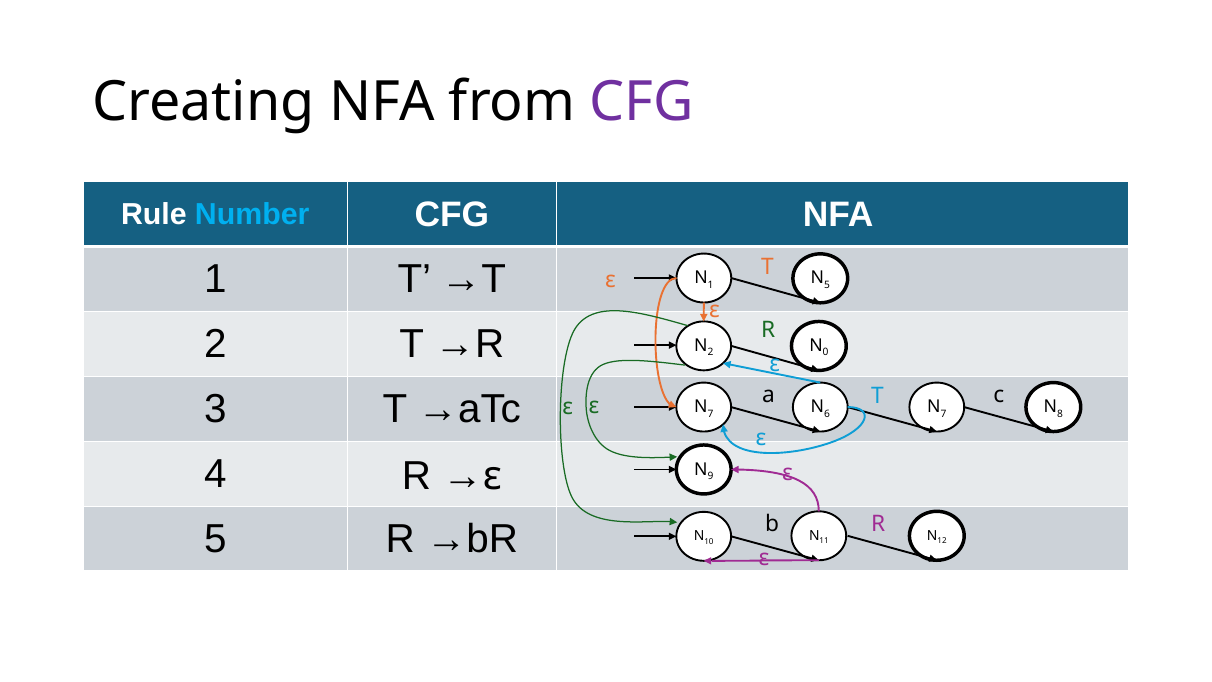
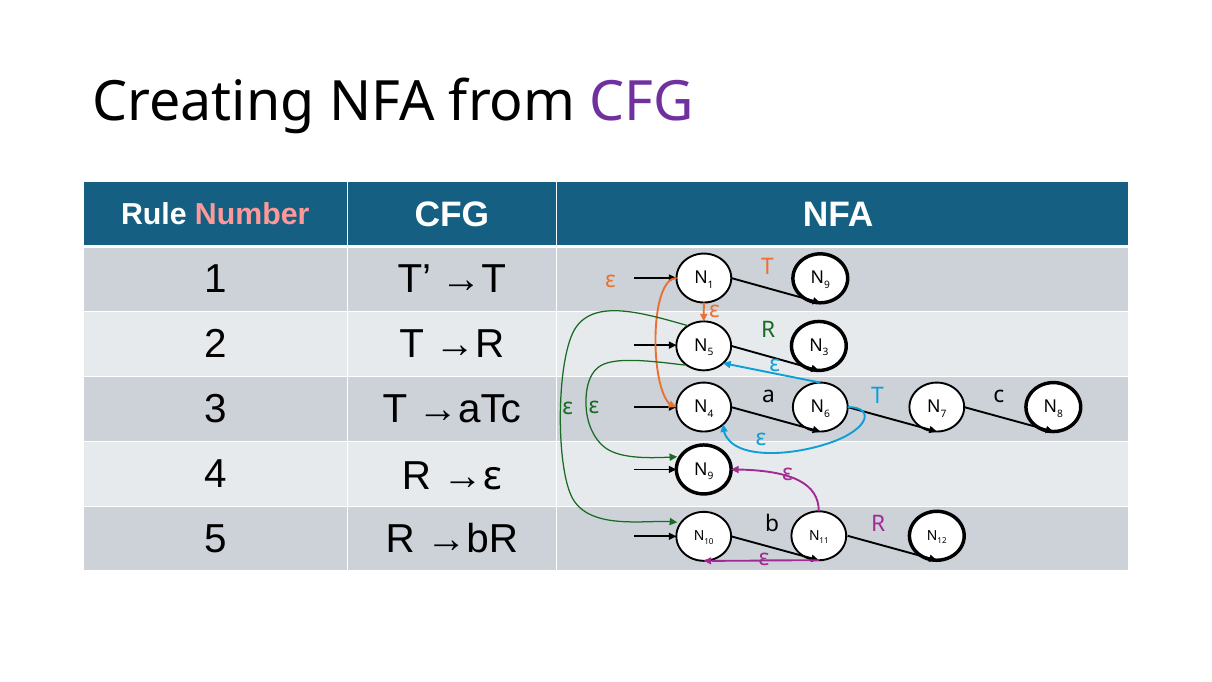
Number colour: light blue -> pink
5 at (827, 285): 5 -> 9
2 at (710, 352): 2 -> 5
0 at (826, 352): 0 -> 3
7 at (710, 414): 7 -> 4
